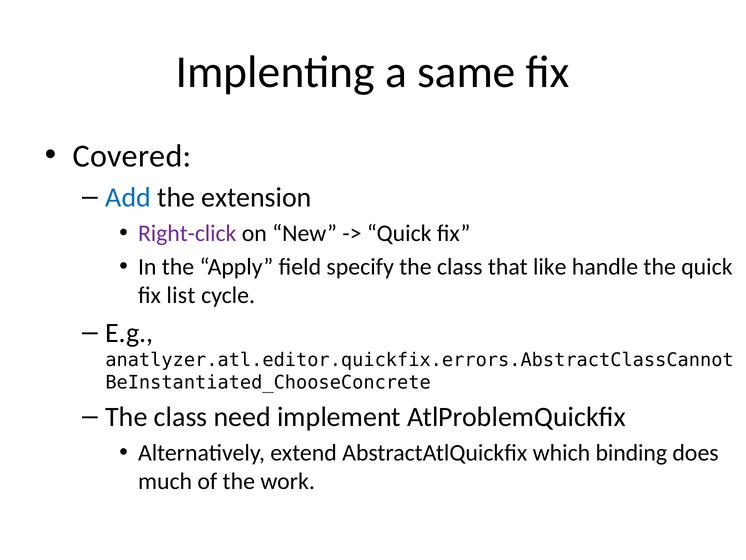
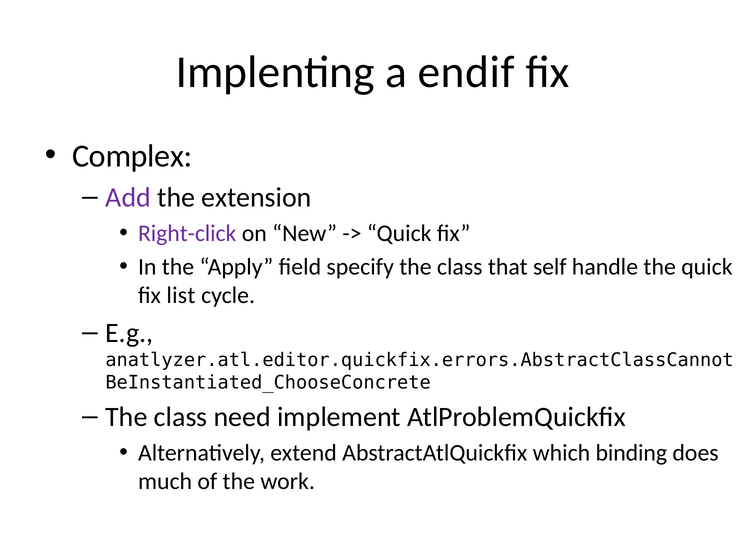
same: same -> endif
Covered: Covered -> Complex
Add colour: blue -> purple
like: like -> self
